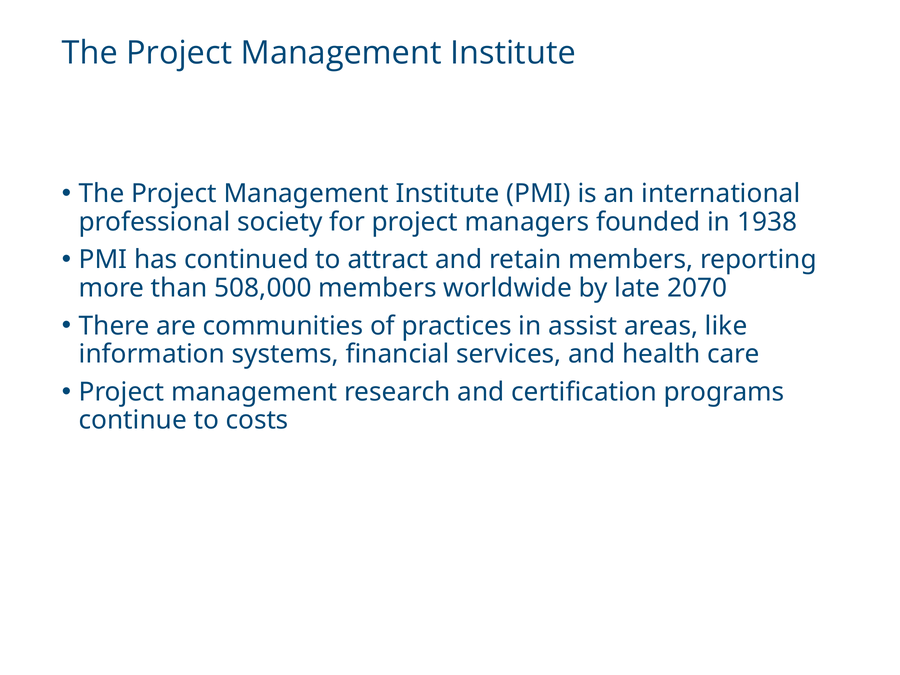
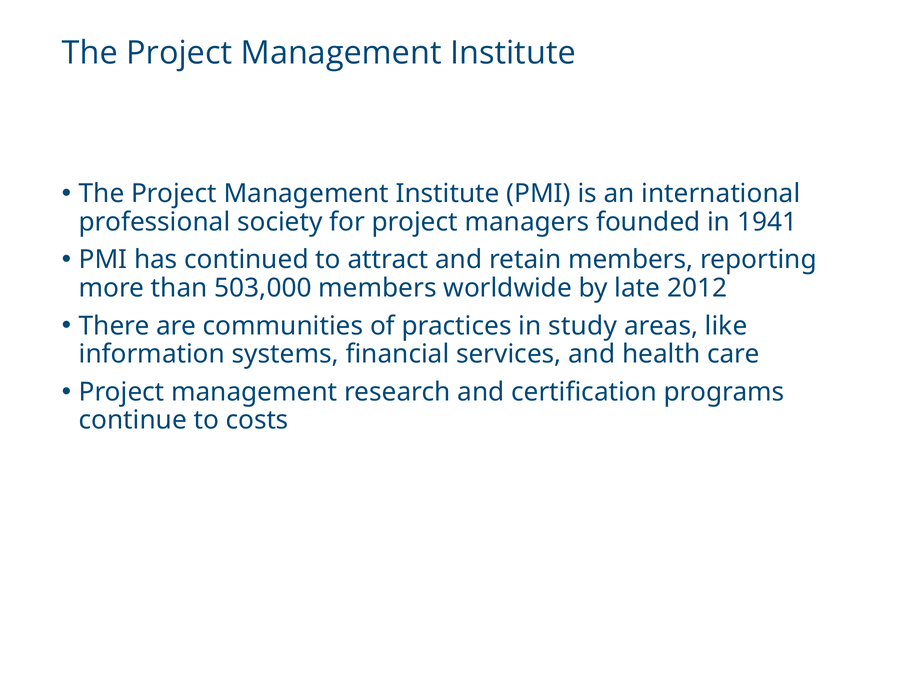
1938: 1938 -> 1941
508,000: 508,000 -> 503,000
2070: 2070 -> 2012
assist: assist -> study
